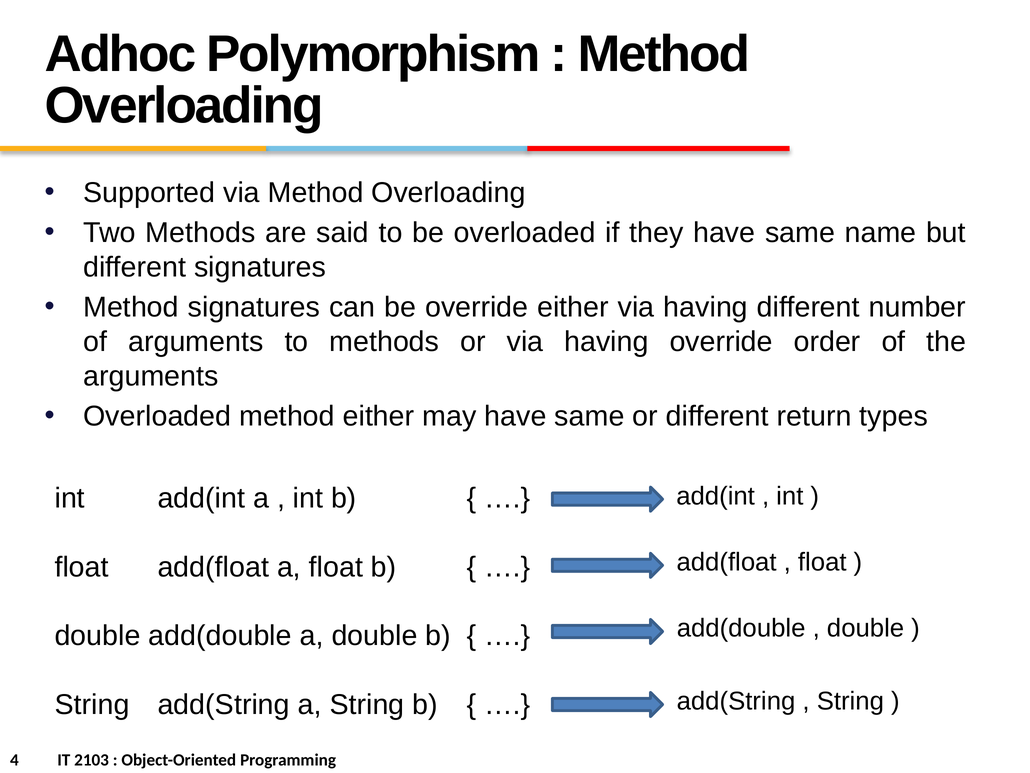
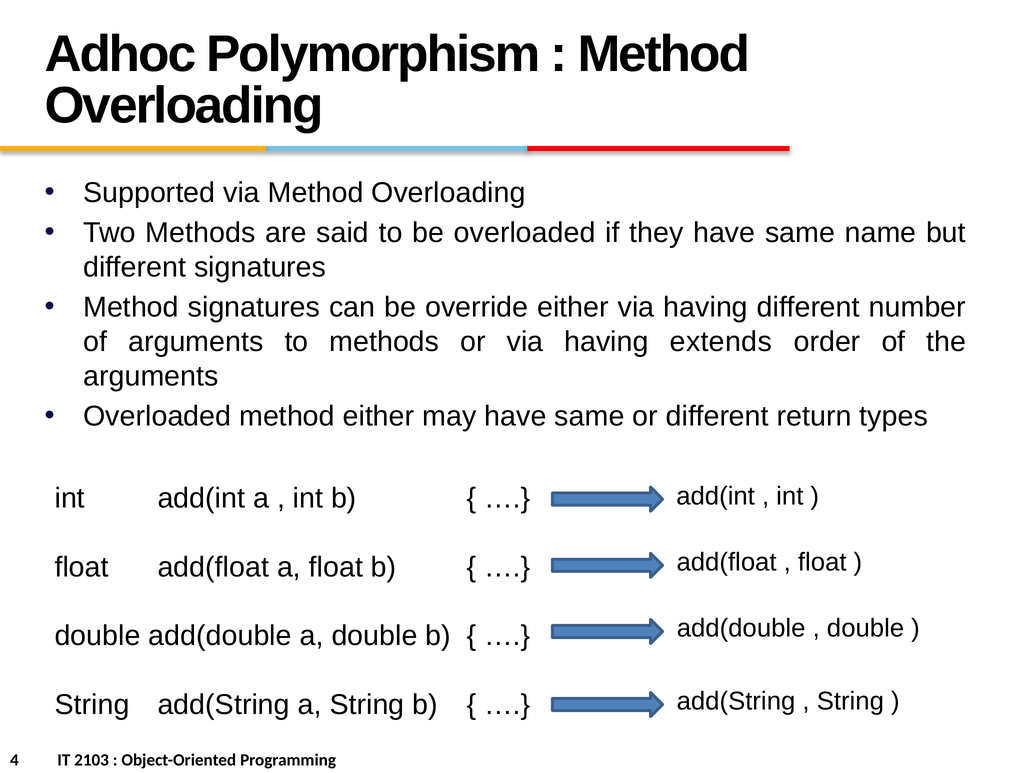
having override: override -> extends
